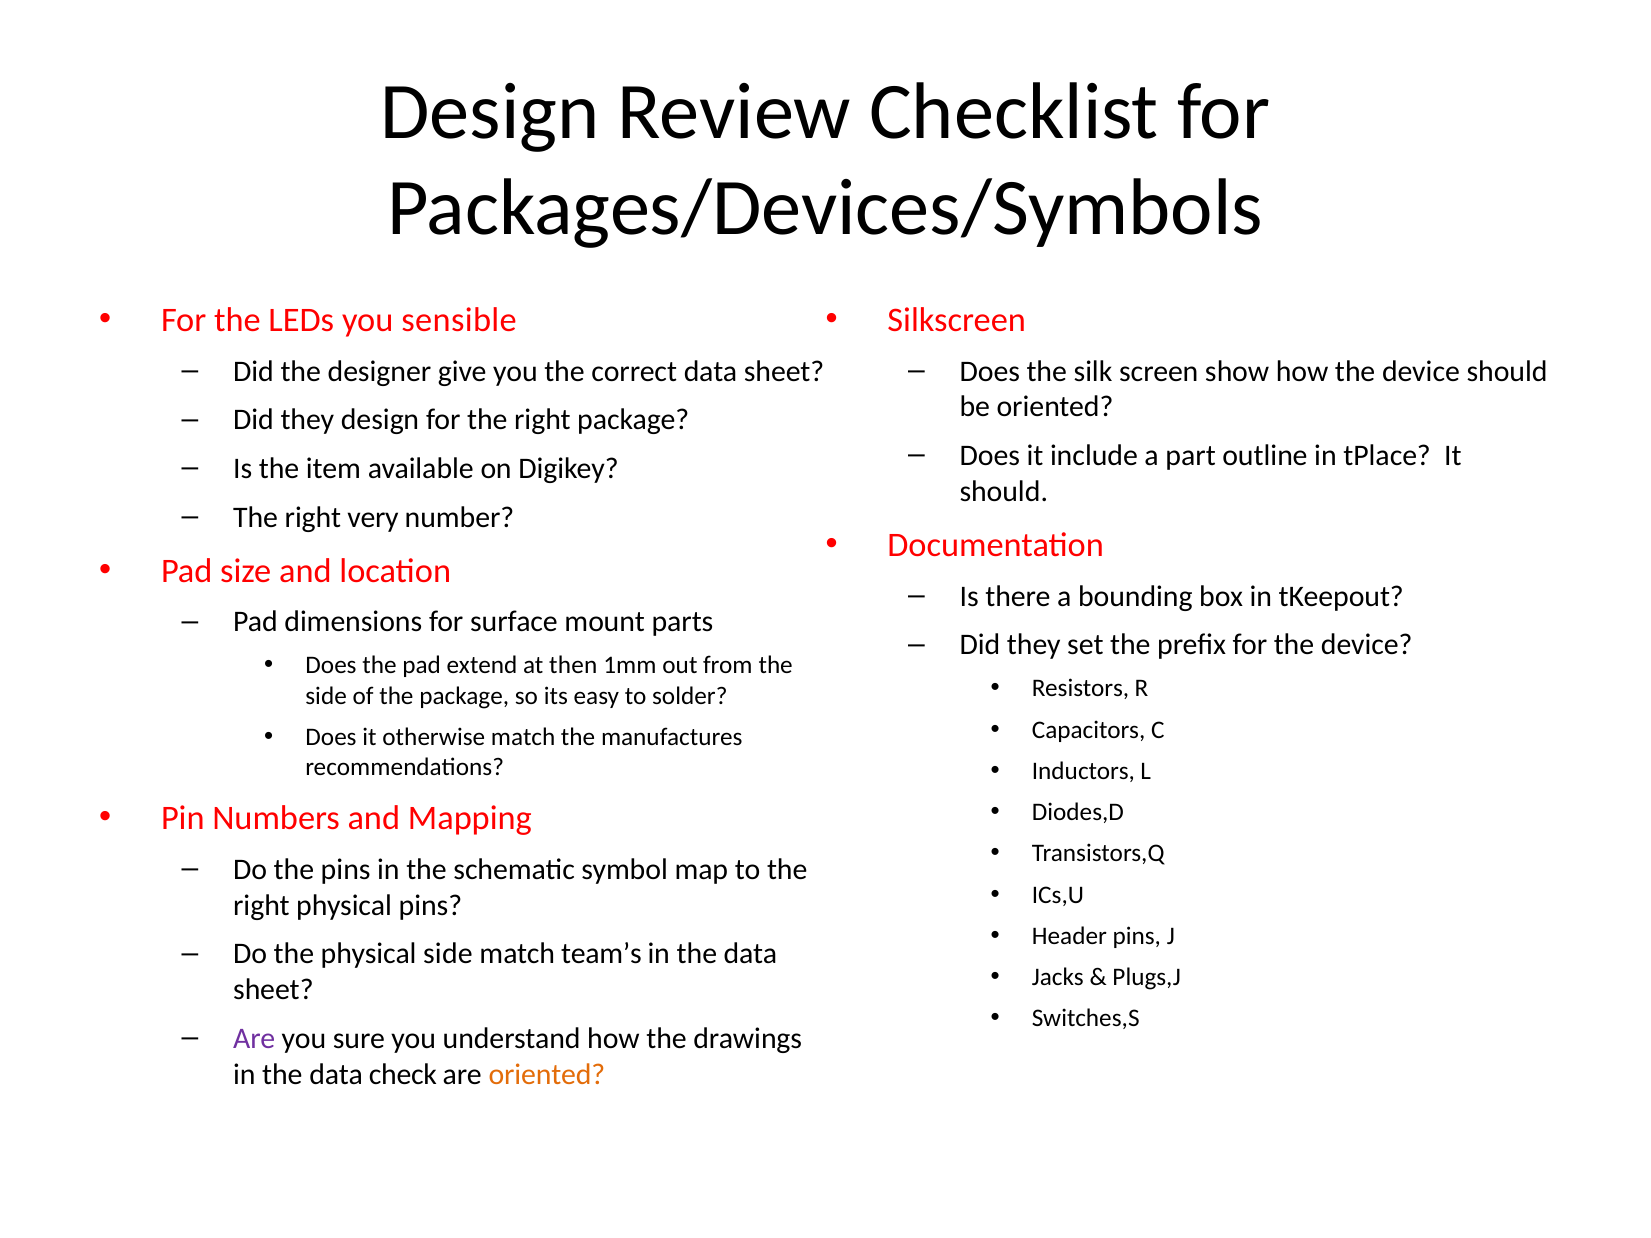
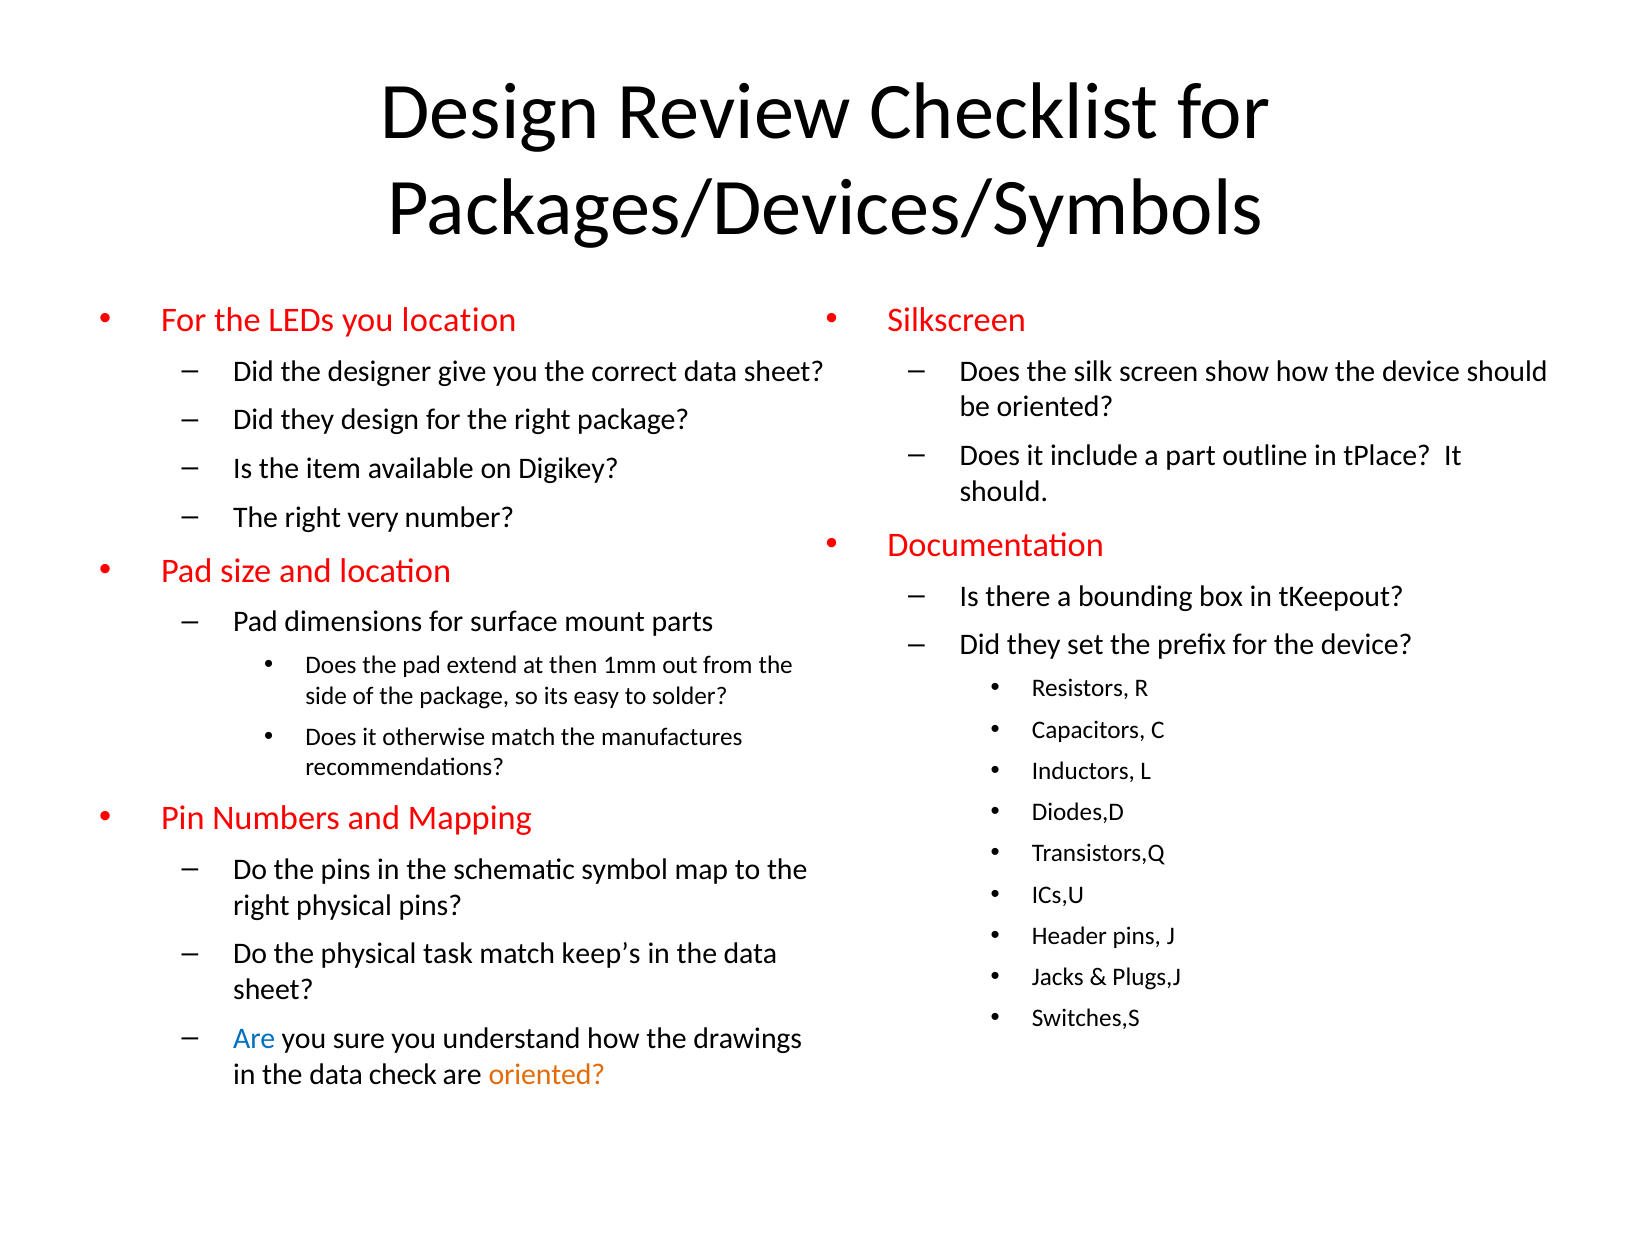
you sensible: sensible -> location
physical side: side -> task
team’s: team’s -> keep’s
Are at (254, 1039) colour: purple -> blue
